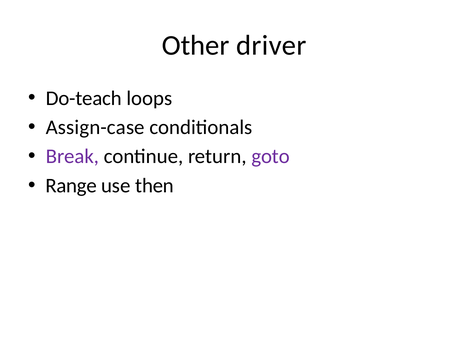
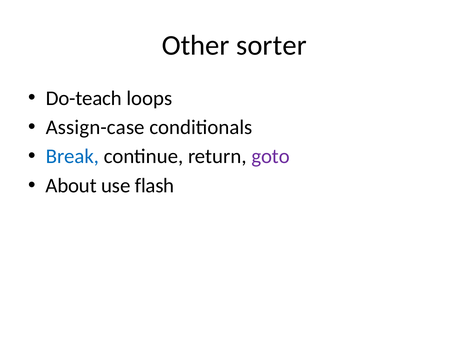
driver: driver -> sorter
Break colour: purple -> blue
Range: Range -> About
then: then -> flash
